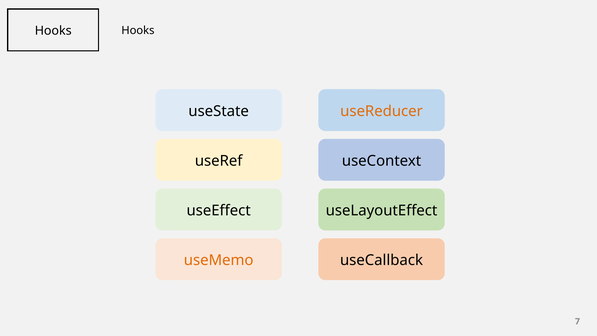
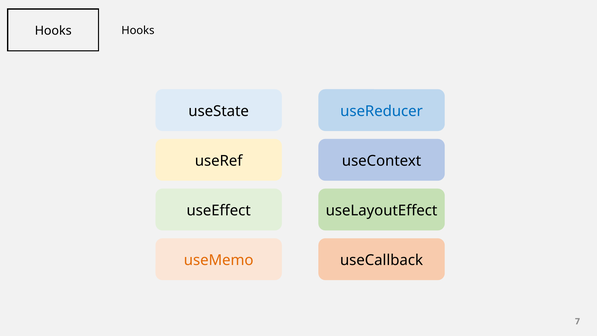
useReducer colour: orange -> blue
